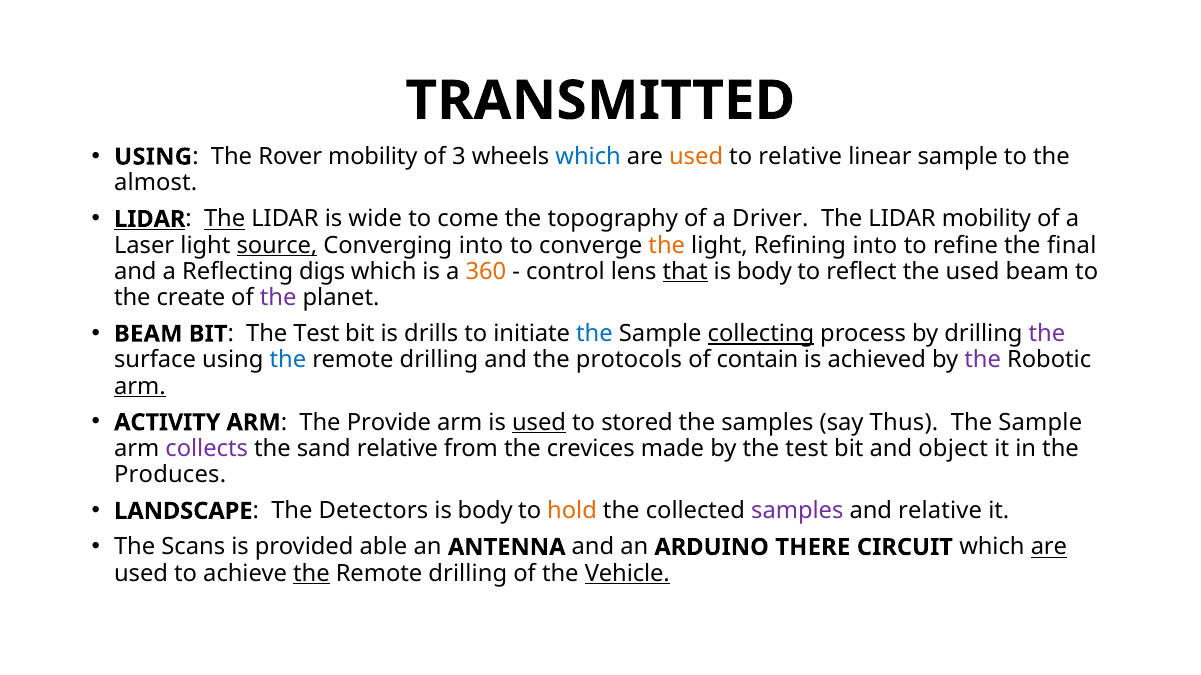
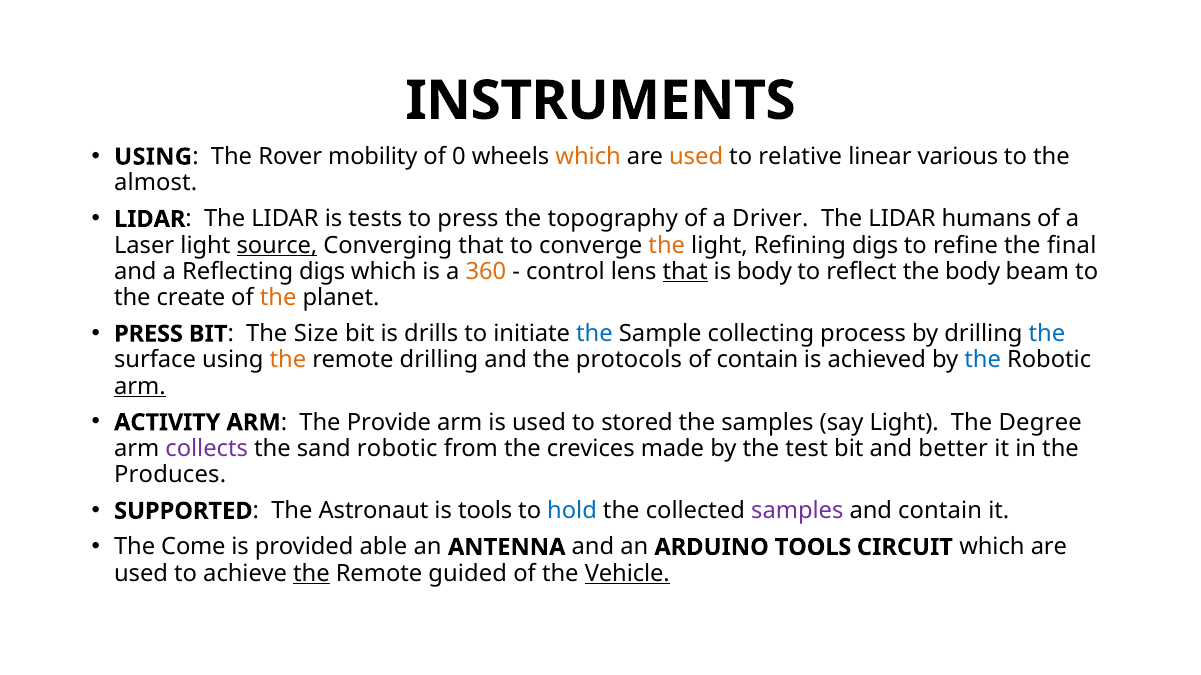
TRANSMITTED: TRANSMITTED -> INSTRUMENTS
3: 3 -> 0
which at (588, 157) colour: blue -> orange
linear sample: sample -> various
LIDAR at (150, 219) underline: present -> none
The at (225, 219) underline: present -> none
wide: wide -> tests
to come: come -> press
LIDAR mobility: mobility -> humans
Converging into: into -> that
Refining into: into -> digs
the used: used -> body
the at (278, 298) colour: purple -> orange
BEAM at (148, 334): BEAM -> PRESS
Test at (316, 334): Test -> Size
collecting underline: present -> none
the at (1047, 334) colour: purple -> blue
the at (288, 360) colour: blue -> orange
the at (983, 360) colour: purple -> blue
used at (539, 423) underline: present -> none
say Thus: Thus -> Light
Sample at (1040, 423): Sample -> Degree
sand relative: relative -> robotic
object: object -> better
LANDSCAPE: LANDSCAPE -> SUPPORTED
Detectors: Detectors -> Astronaut
body at (485, 511): body -> tools
hold colour: orange -> blue
and relative: relative -> contain
Scans: Scans -> Come
ARDUINO THERE: THERE -> TOOLS
are at (1049, 548) underline: present -> none
drilling at (468, 574): drilling -> guided
